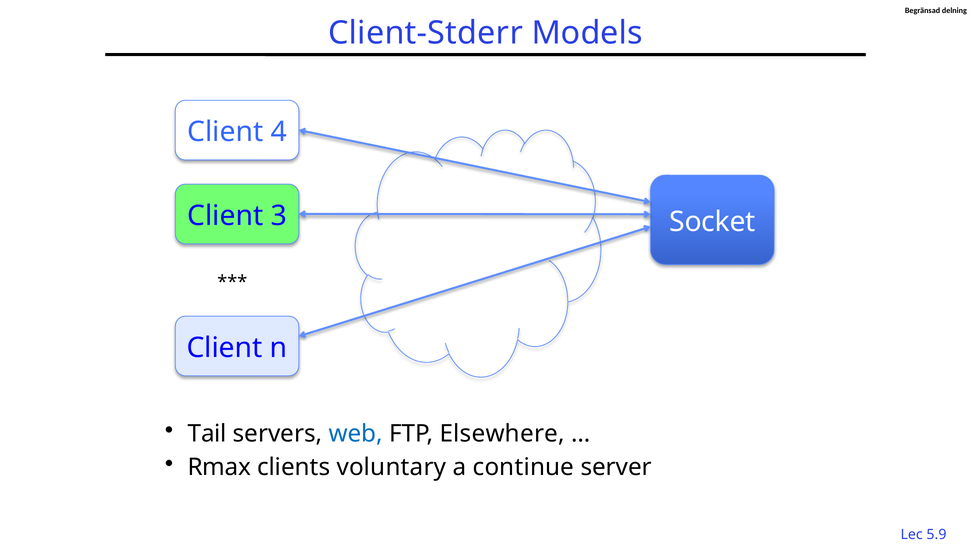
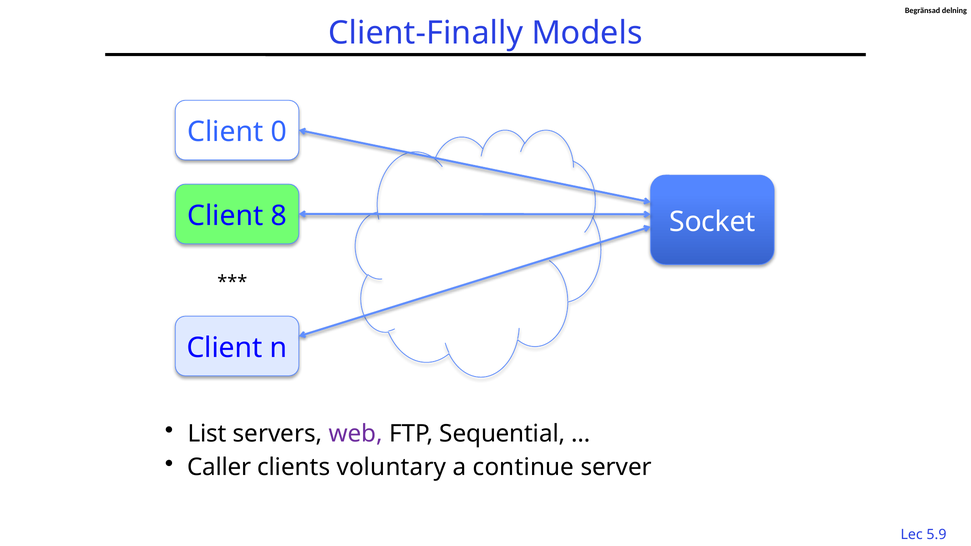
Client-Stderr: Client-Stderr -> Client-Finally
4: 4 -> 0
3: 3 -> 8
Tail: Tail -> List
web colour: blue -> purple
Elsewhere: Elsewhere -> Sequential
Rmax: Rmax -> Caller
